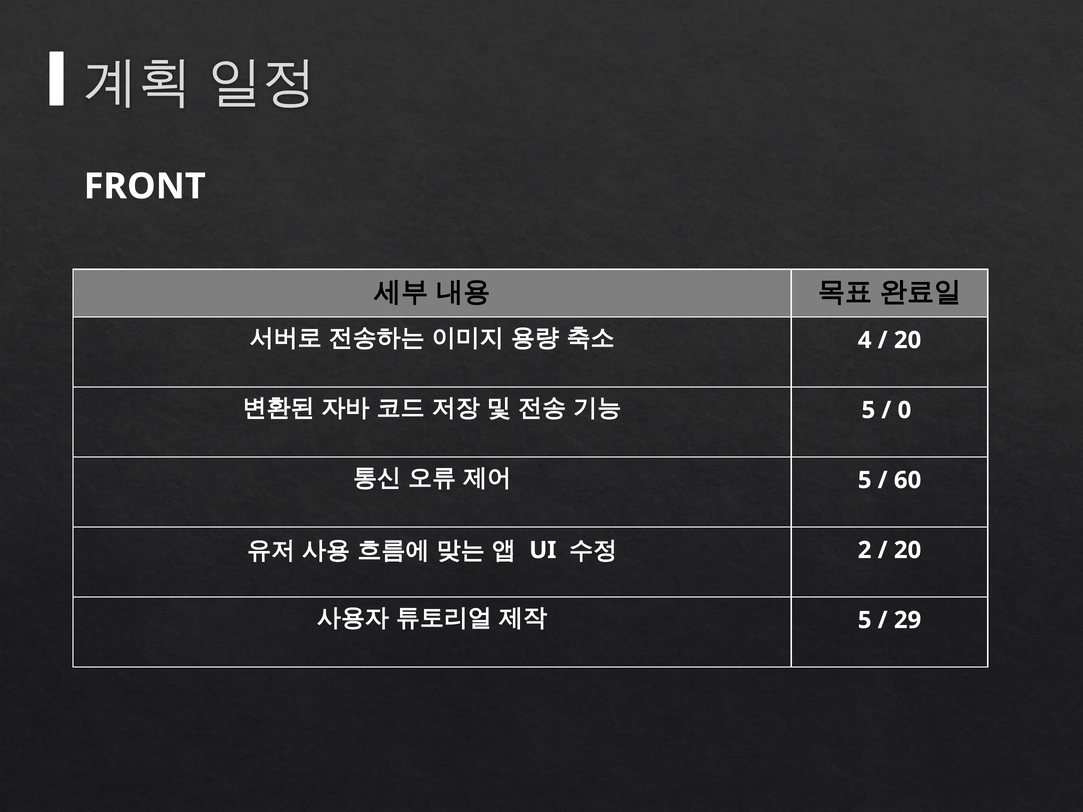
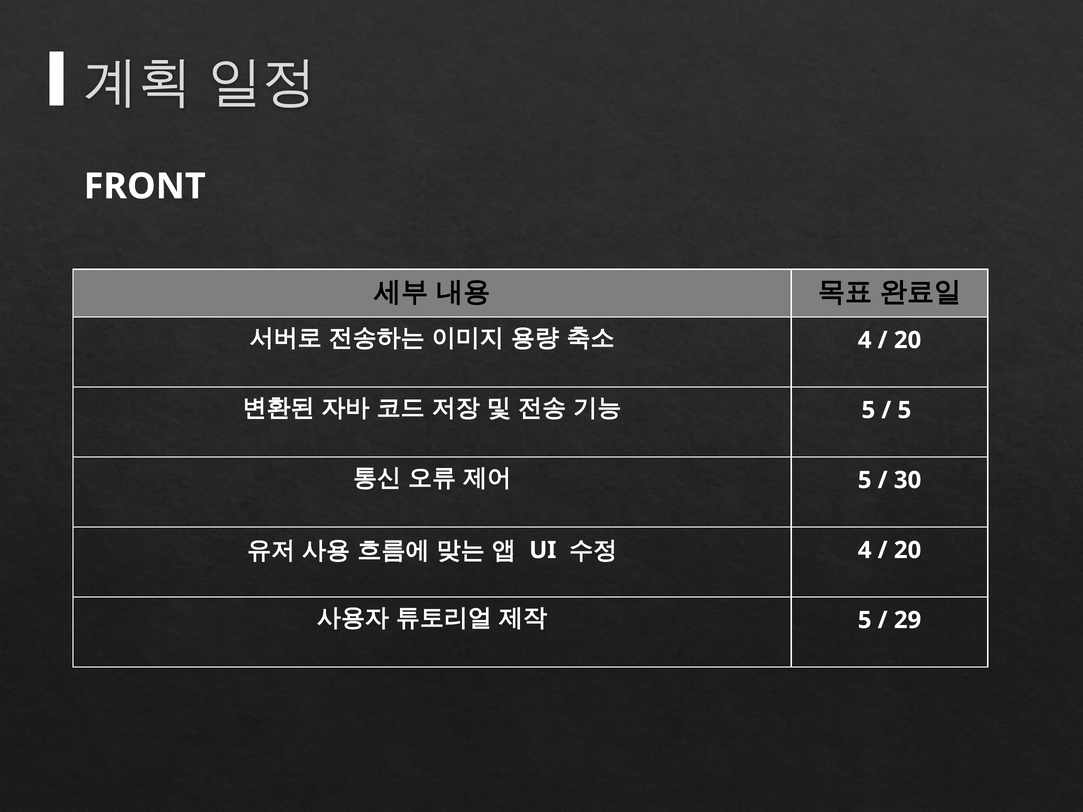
0 at (904, 410): 0 -> 5
60: 60 -> 30
2 at (865, 550): 2 -> 4
